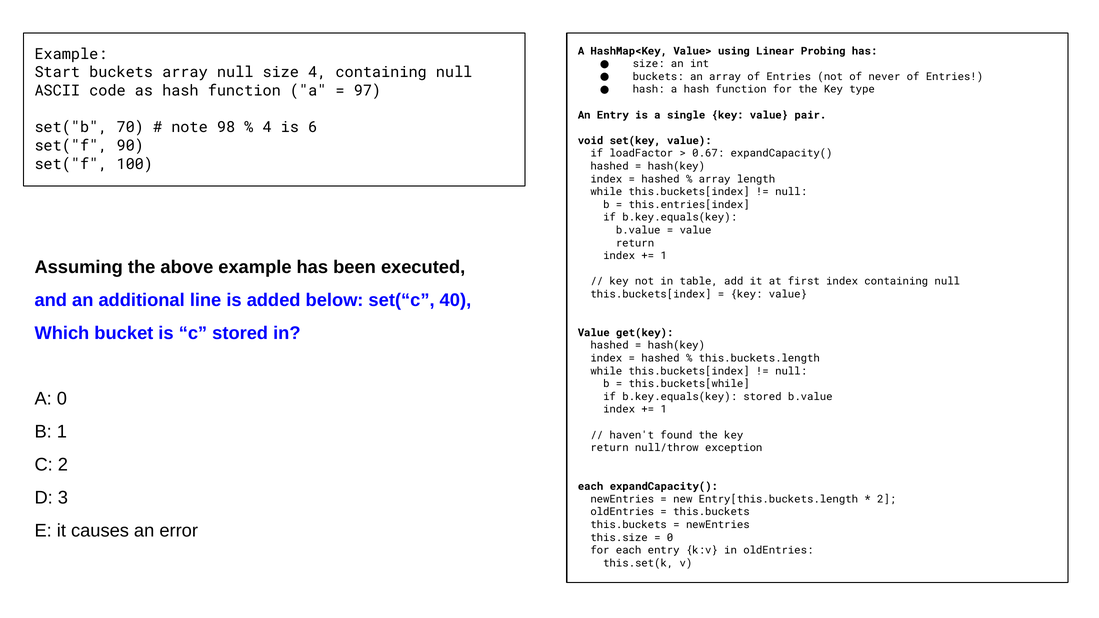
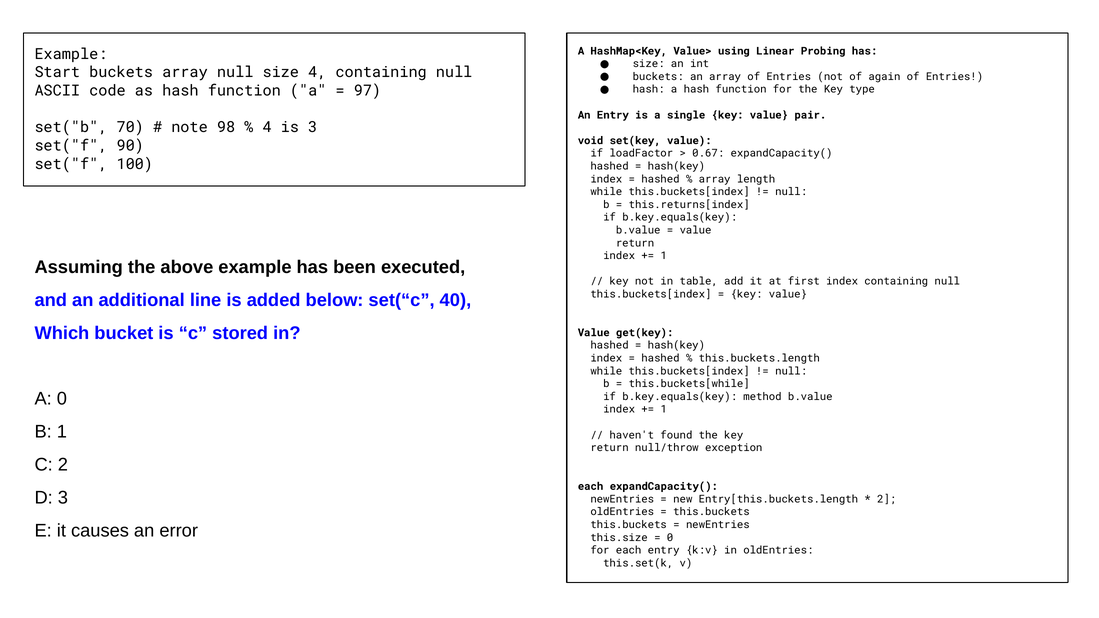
never: never -> again
is 6: 6 -> 3
this.entries[index: this.entries[index -> this.returns[index
b.key.equals(key stored: stored -> method
